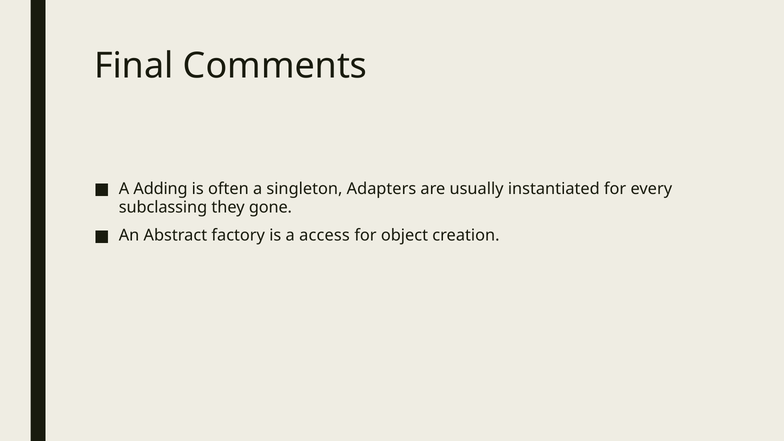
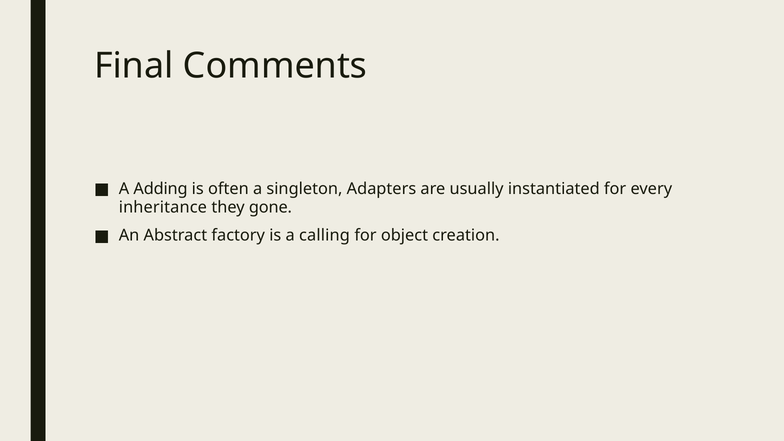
subclassing: subclassing -> inheritance
access: access -> calling
